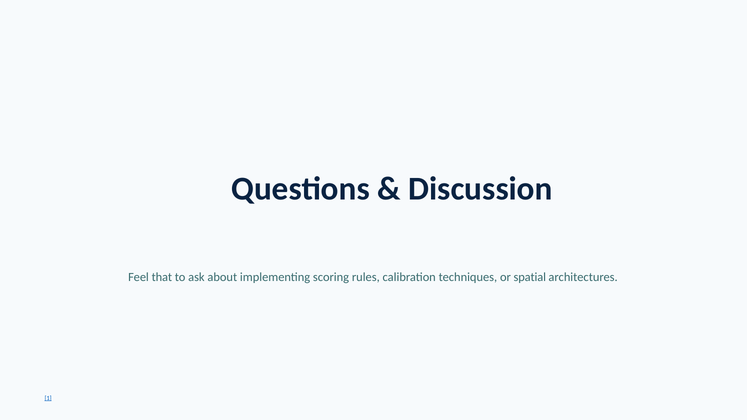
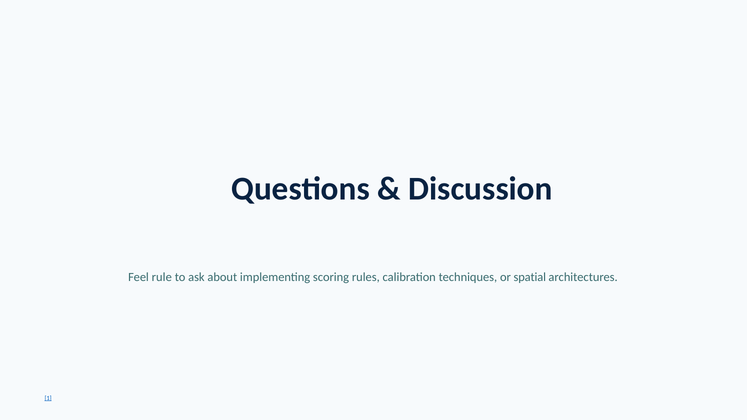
that: that -> rule
